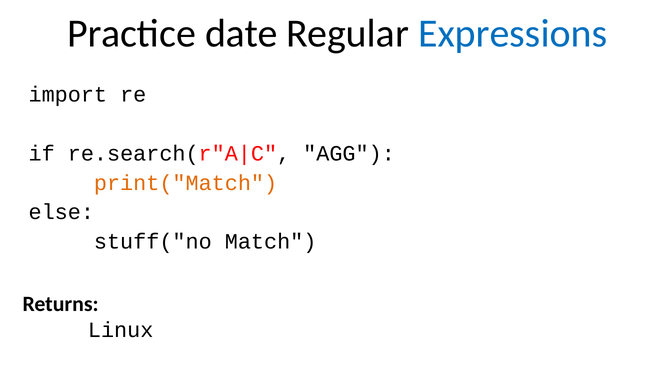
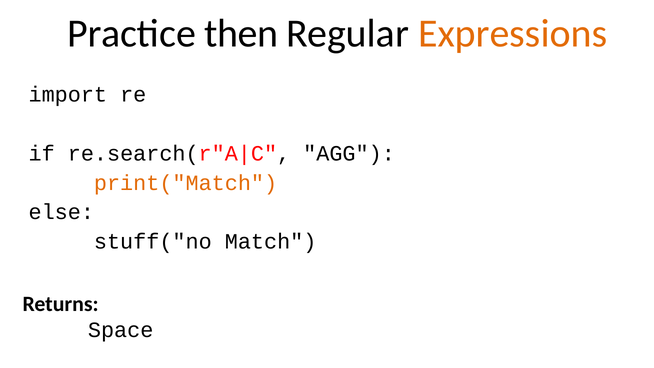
date: date -> then
Expressions colour: blue -> orange
Linux: Linux -> Space
